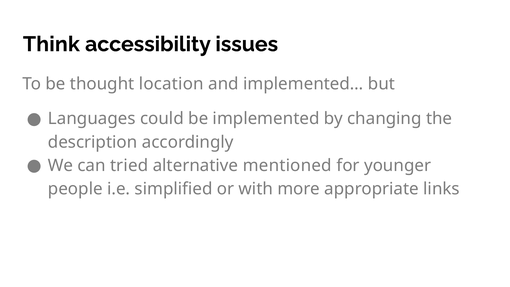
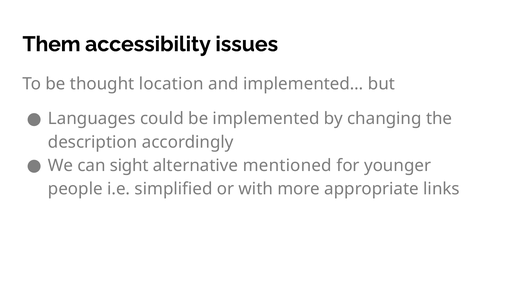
Think: Think -> Them
tried: tried -> sight
